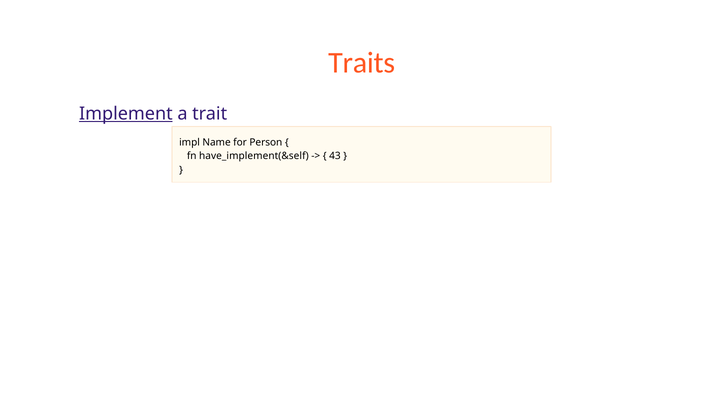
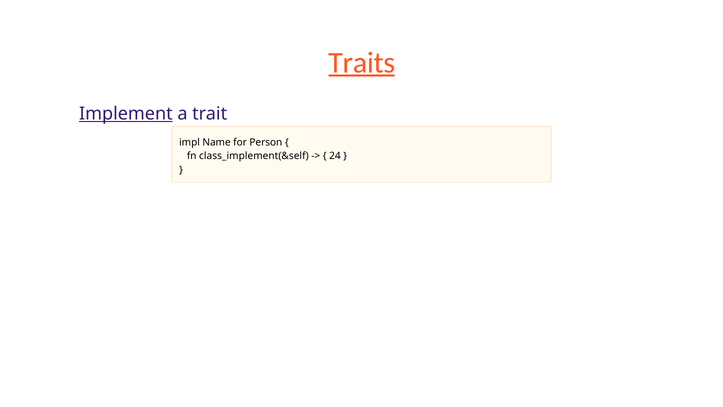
Traits underline: none -> present
have_implement(&self: have_implement(&self -> class_implement(&self
43: 43 -> 24
